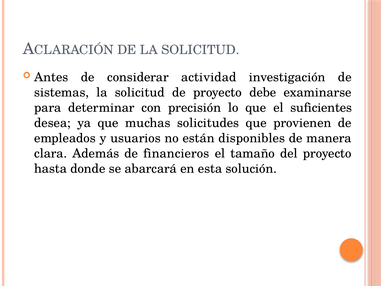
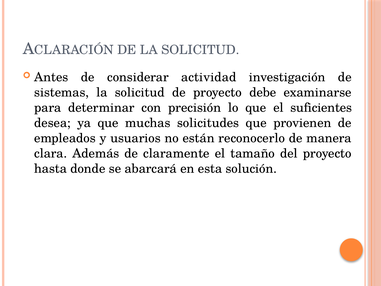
disponibles: disponibles -> reconocerlo
financieros: financieros -> claramente
